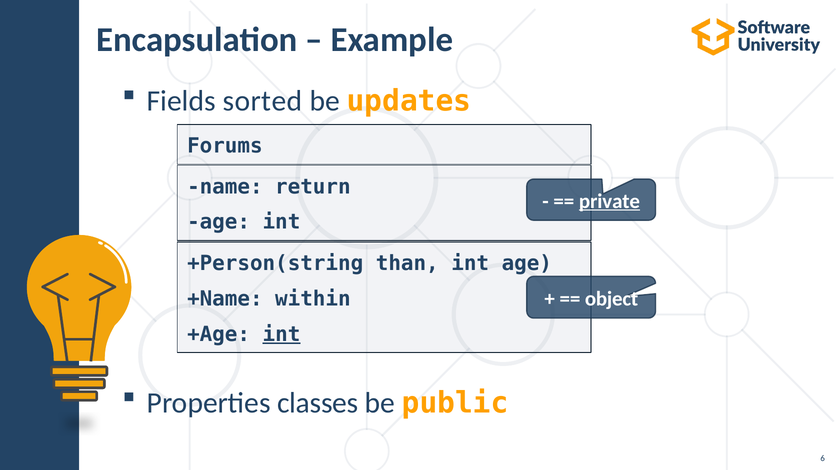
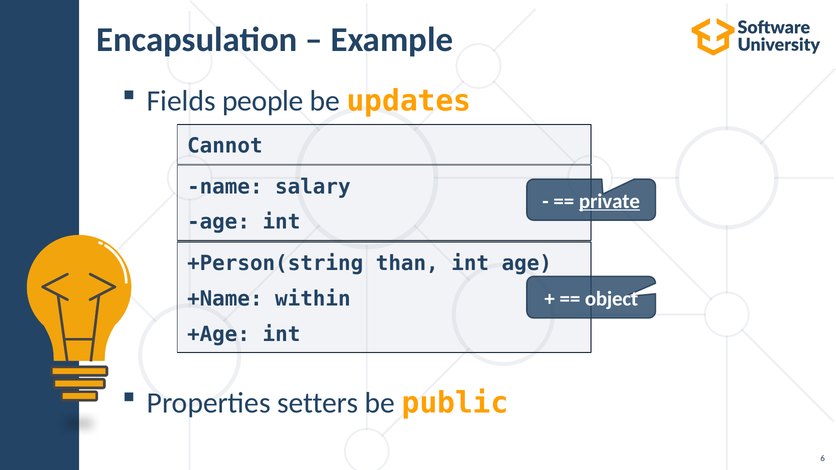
sorted: sorted -> people
Forums: Forums -> Cannot
return: return -> salary
int at (281, 334) underline: present -> none
classes: classes -> setters
